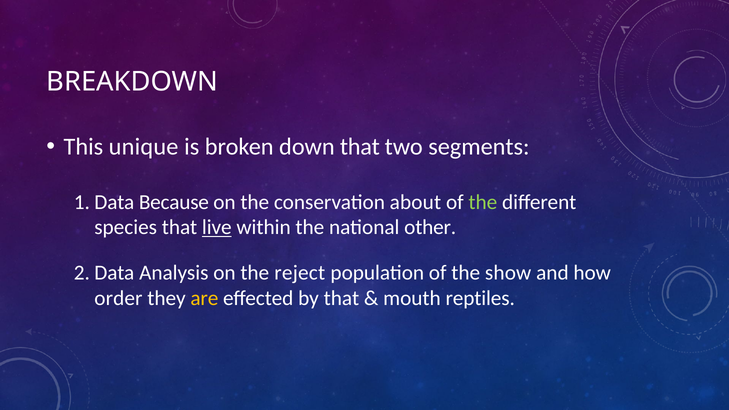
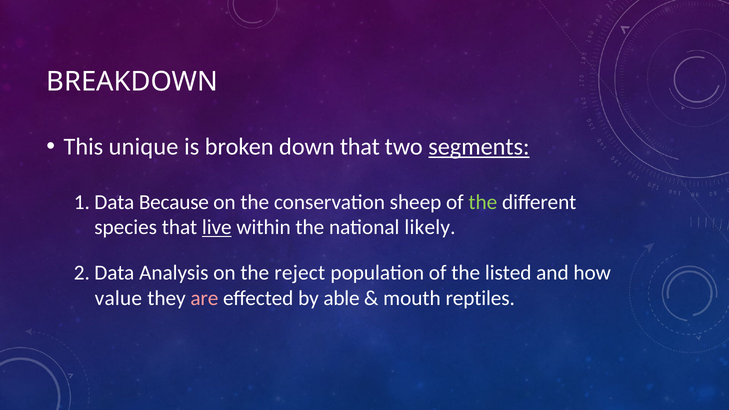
segments underline: none -> present
about: about -> sheep
other: other -> likely
show: show -> listed
order: order -> value
are colour: yellow -> pink
by that: that -> able
